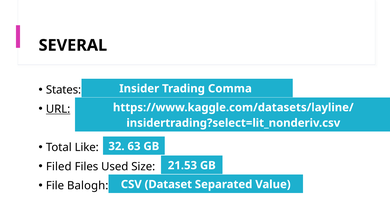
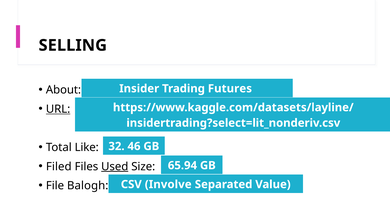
SEVERAL: SEVERAL -> SELLING
States: States -> About
Comma: Comma -> Futures
63: 63 -> 46
Used underline: none -> present
21.53: 21.53 -> 65.94
Dataset: Dataset -> Involve
